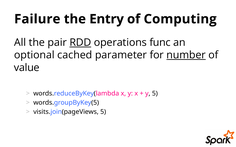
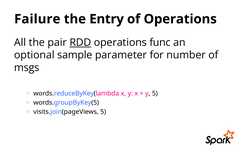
of Computing: Computing -> Operations
cached: cached -> sample
number underline: present -> none
value: value -> msgs
